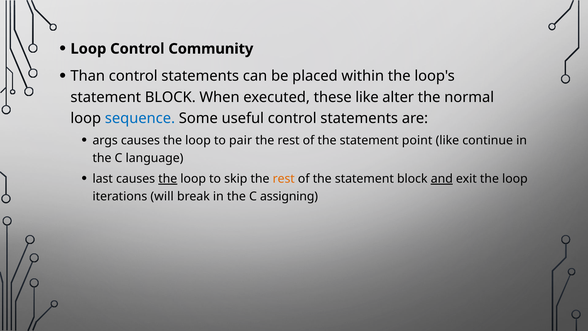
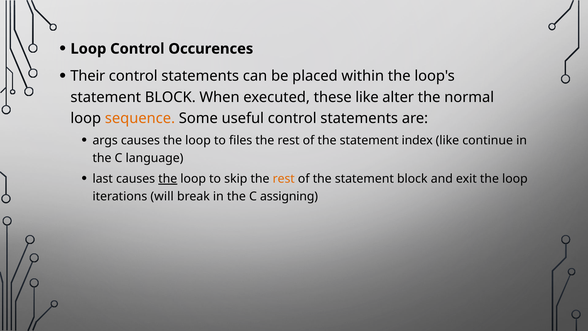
Community: Community -> Occurences
Than: Than -> Their
sequence colour: blue -> orange
pair: pair -> files
point: point -> index
and underline: present -> none
